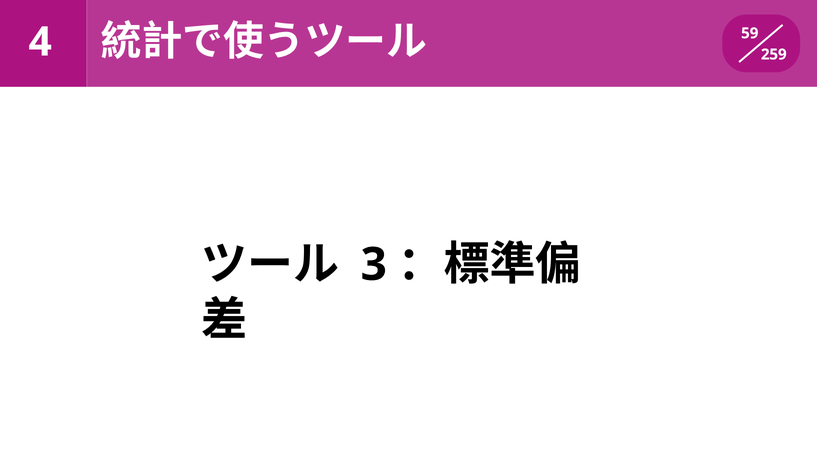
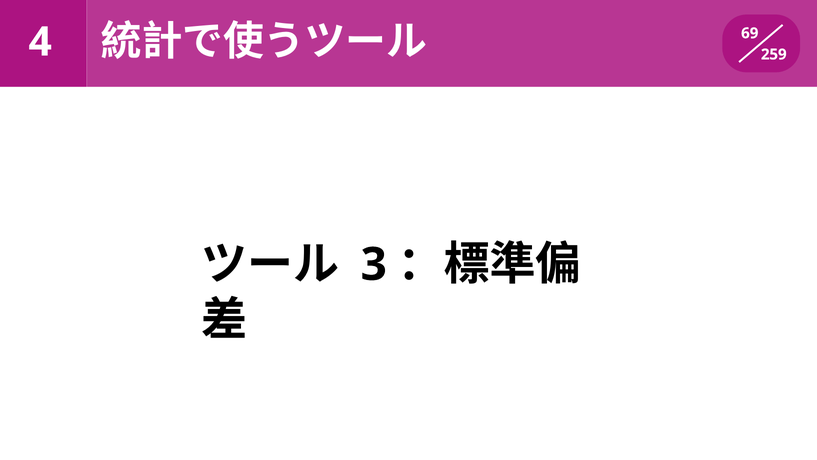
59: 59 -> 69
